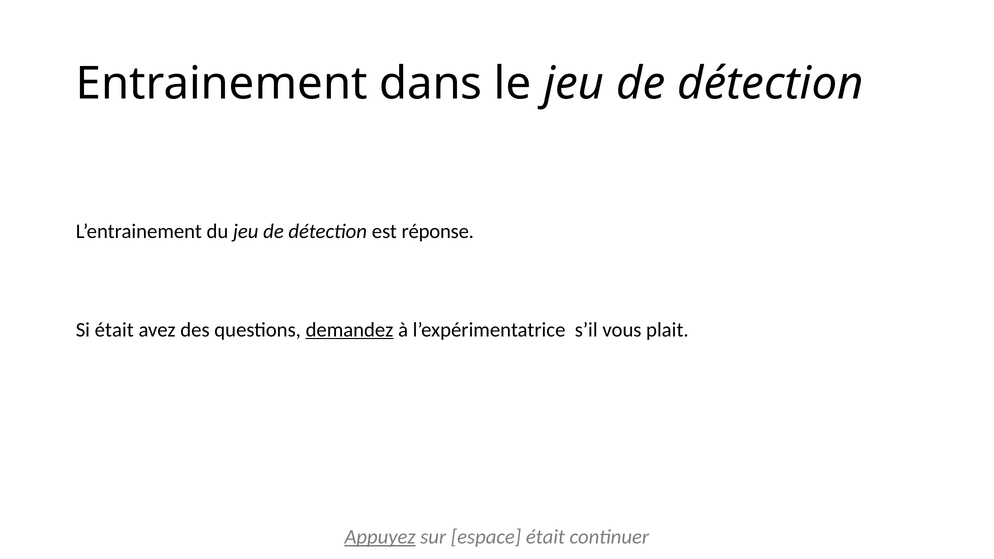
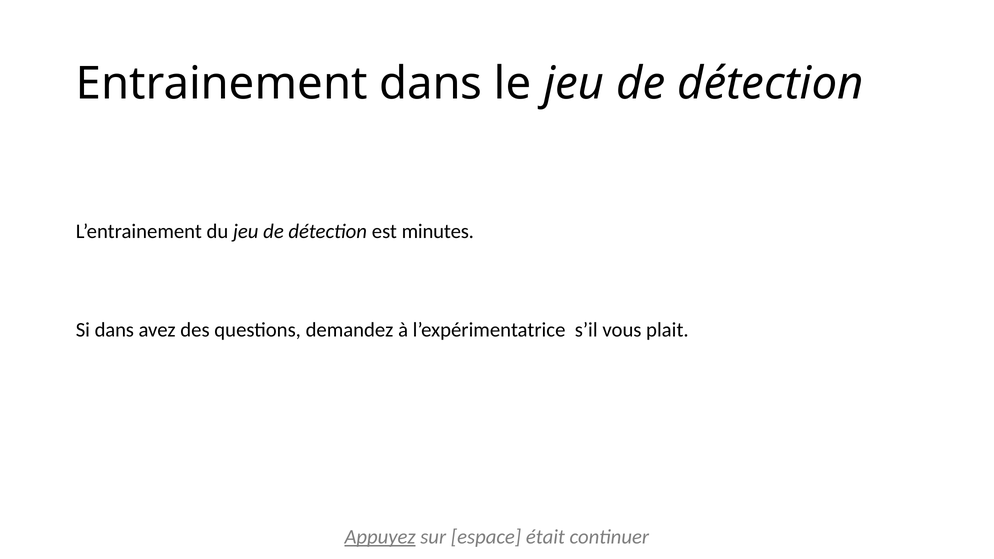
réponse: réponse -> minutes
Si était: était -> dans
demandez underline: present -> none
